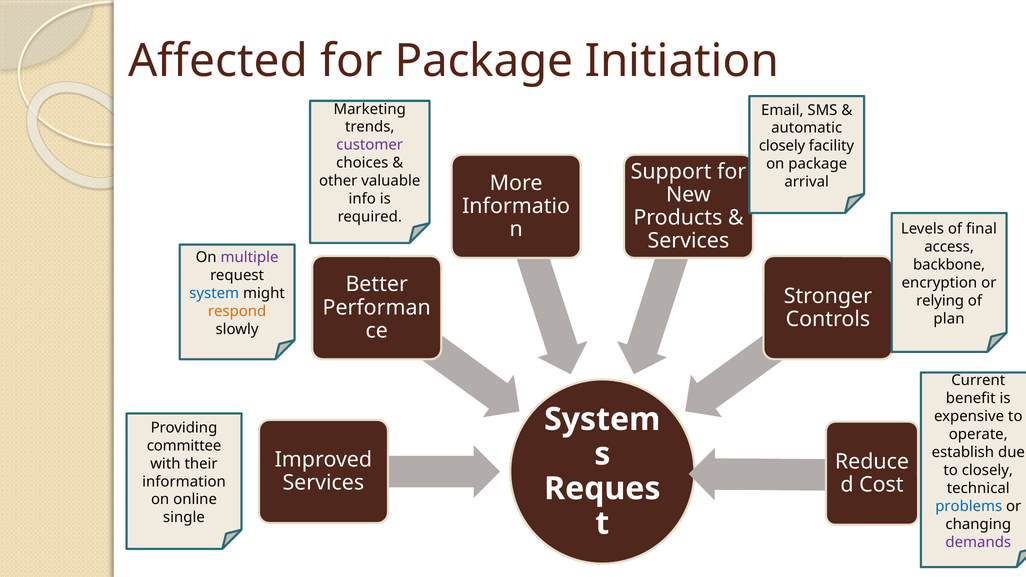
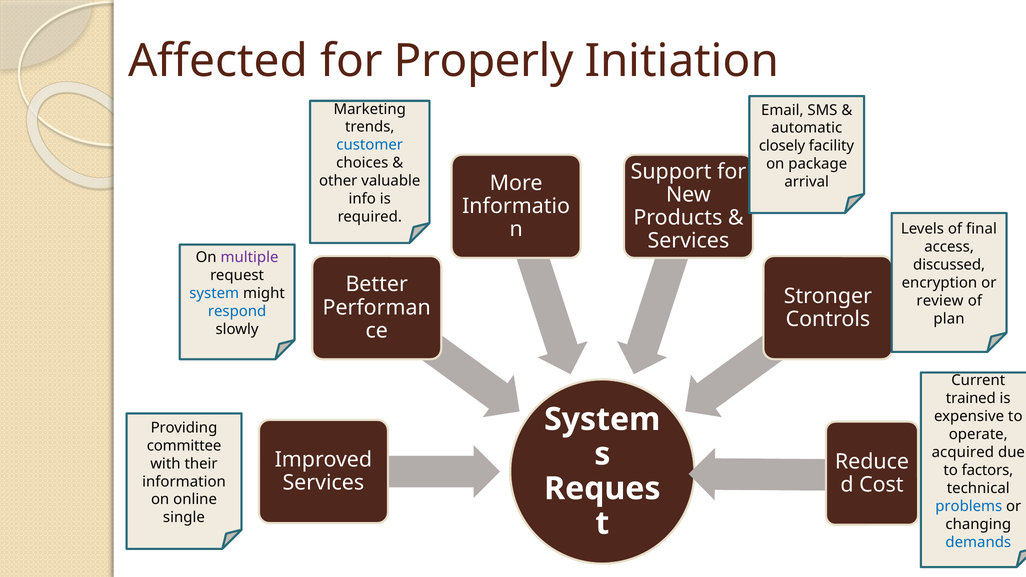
for Package: Package -> Properly
customer colour: purple -> blue
backbone: backbone -> discussed
relying: relying -> review
respond colour: orange -> blue
benefit: benefit -> trained
establish: establish -> acquired
to closely: closely -> factors
demands colour: purple -> blue
